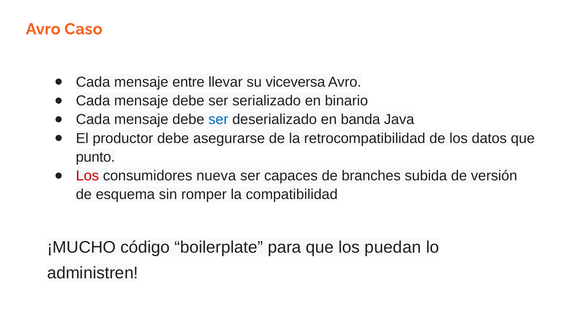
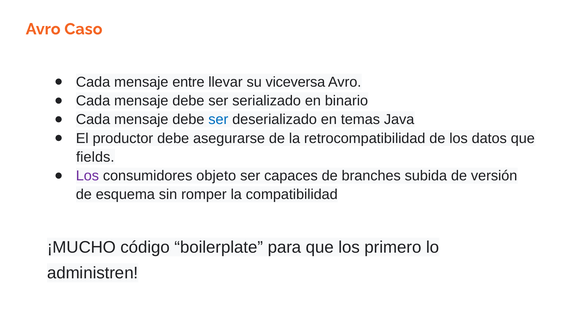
banda: banda -> temas
punto: punto -> fields
Los at (87, 176) colour: red -> purple
nueva: nueva -> objeto
puedan: puedan -> primero
